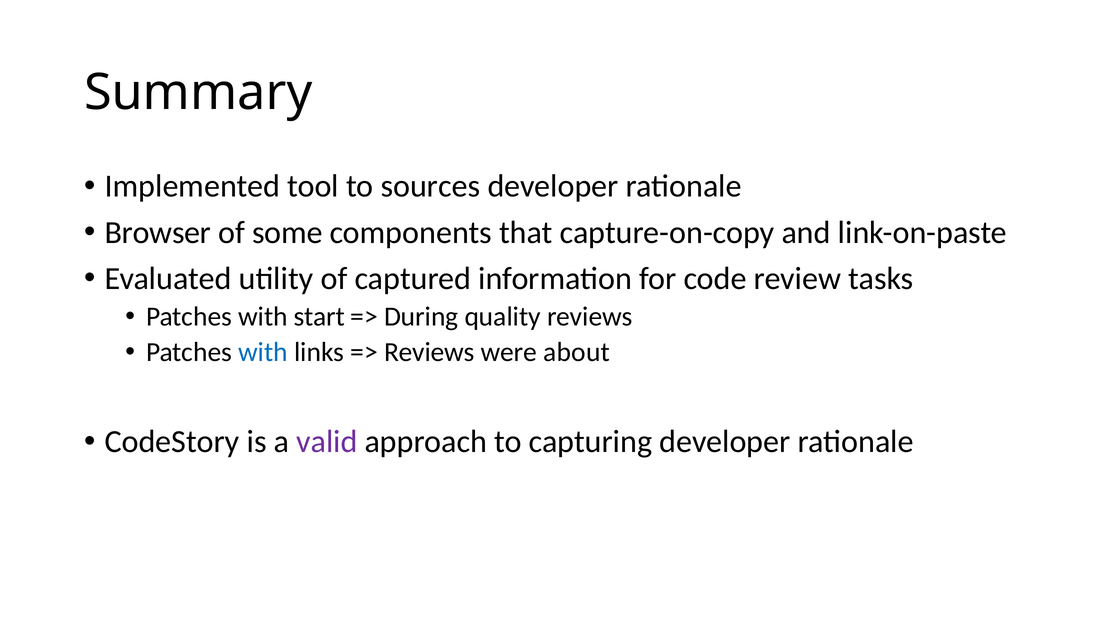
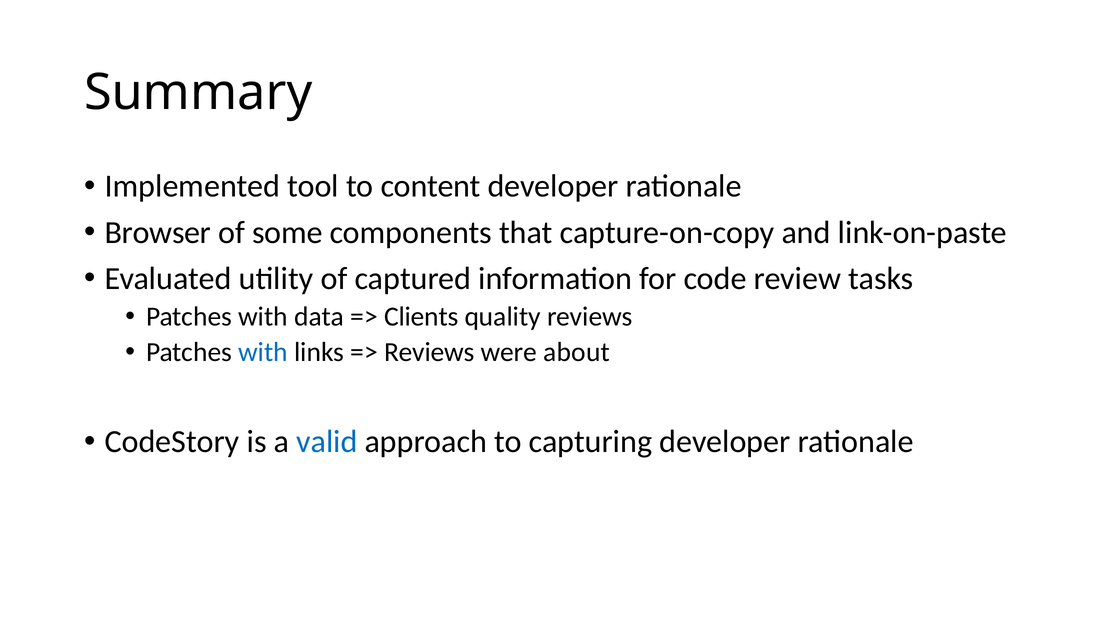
sources: sources -> content
start: start -> data
During: During -> Clients
valid colour: purple -> blue
